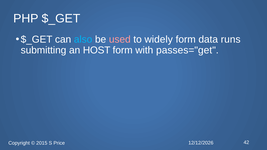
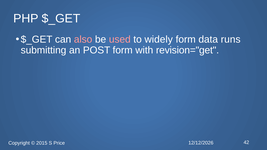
also colour: light blue -> pink
HOST: HOST -> POST
passes="get: passes="get -> revision="get
